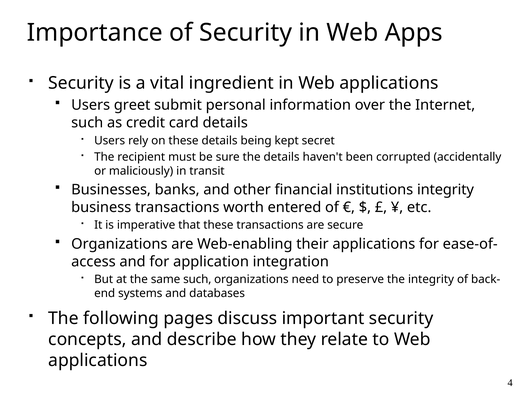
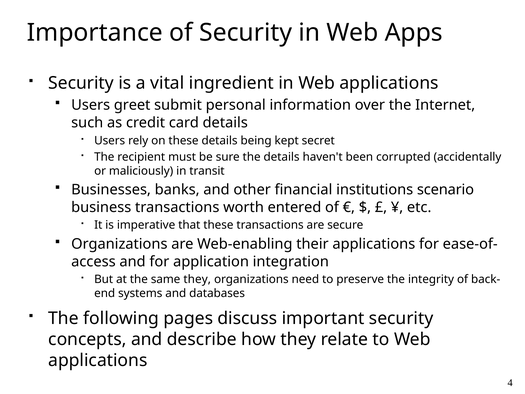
institutions integrity: integrity -> scenario
same such: such -> they
